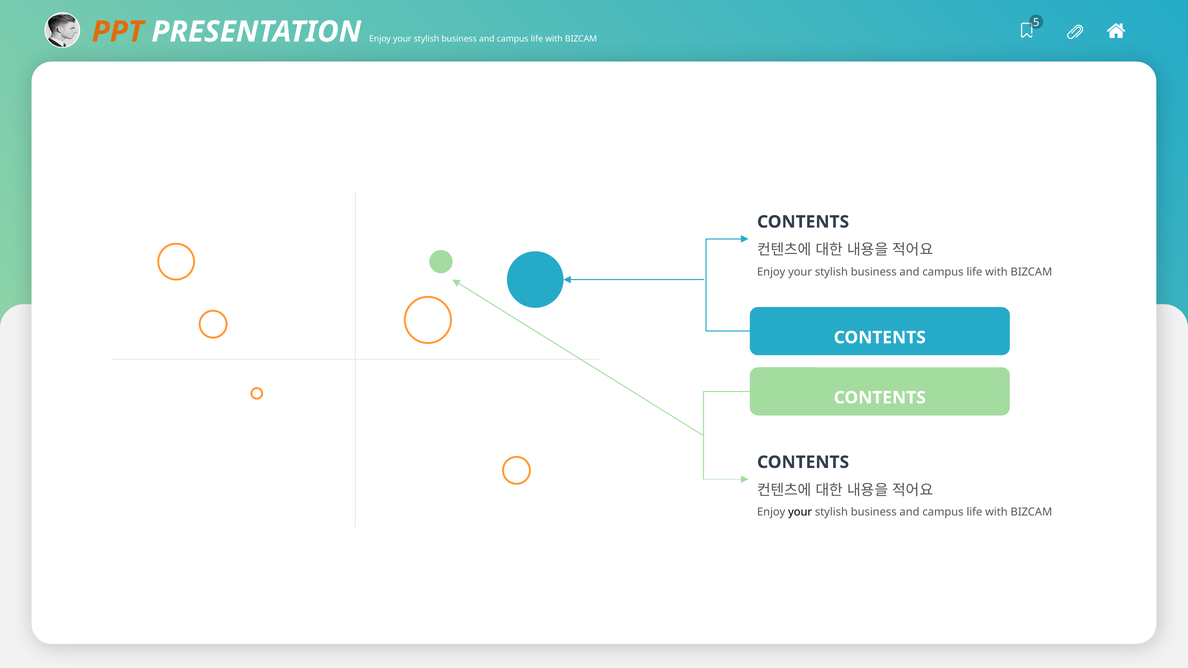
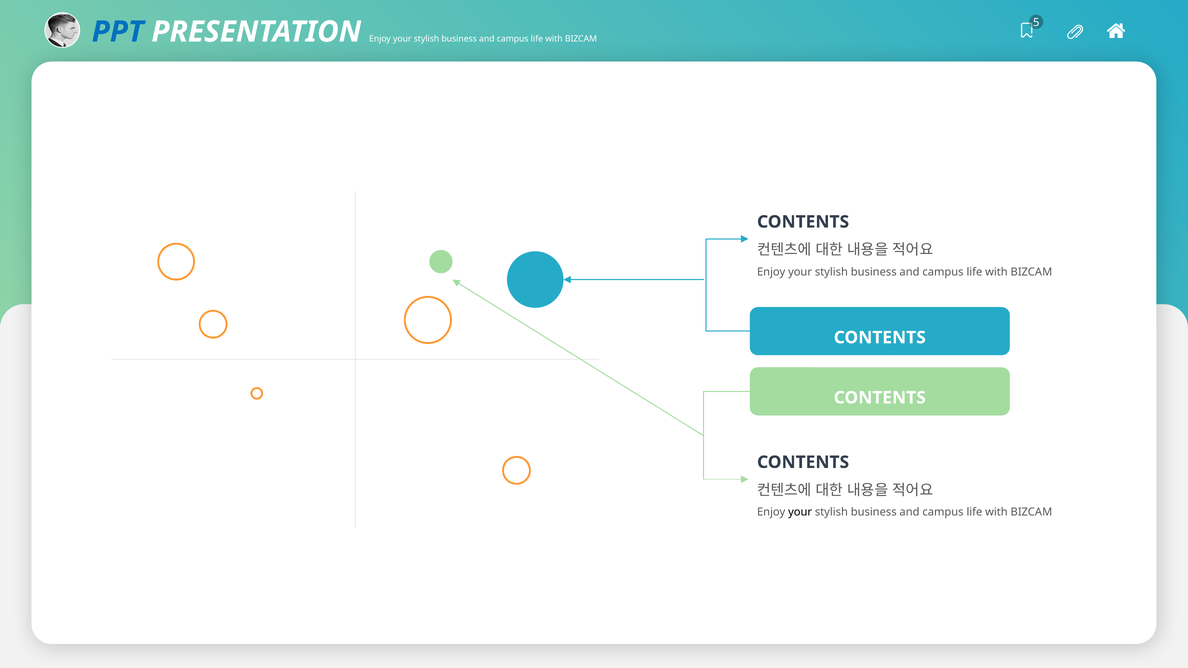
PPT colour: orange -> blue
